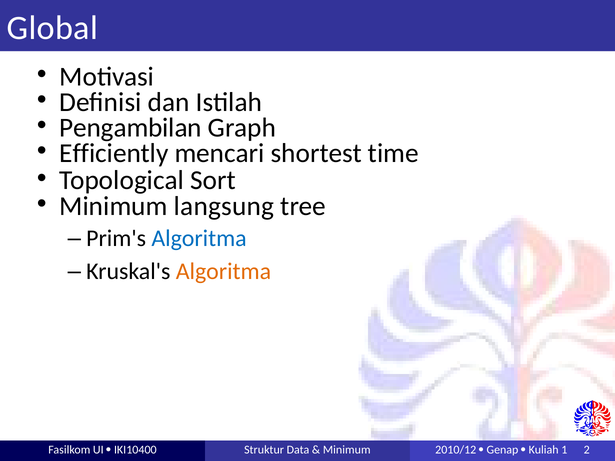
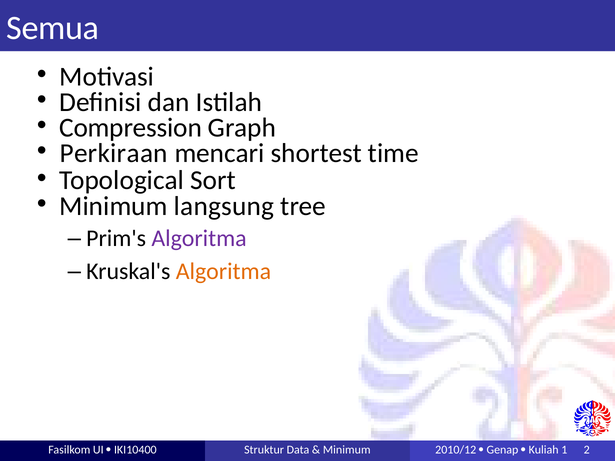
Global: Global -> Semua
Pengambilan: Pengambilan -> Compression
Efficiently: Efficiently -> Perkiraan
Algoritma at (199, 239) colour: blue -> purple
